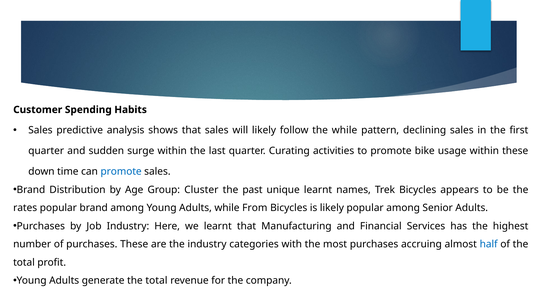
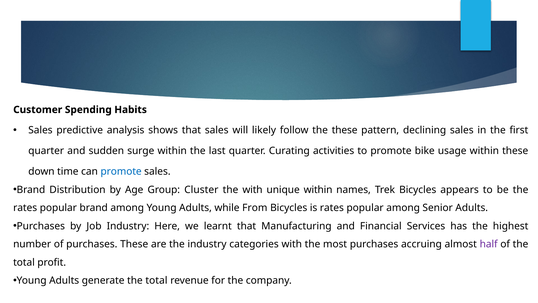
the while: while -> these
the past: past -> with
unique learnt: learnt -> within
is likely: likely -> rates
half colour: blue -> purple
